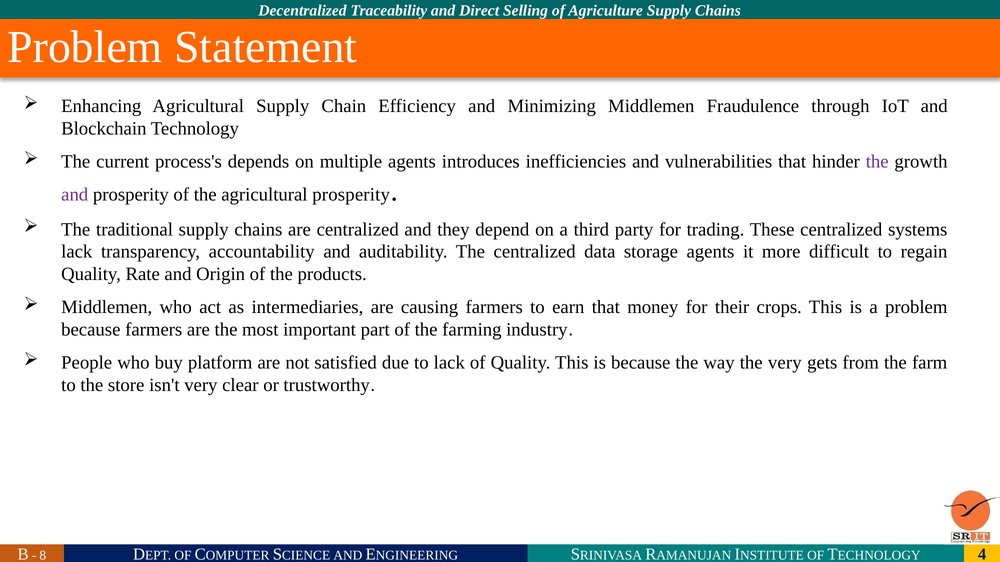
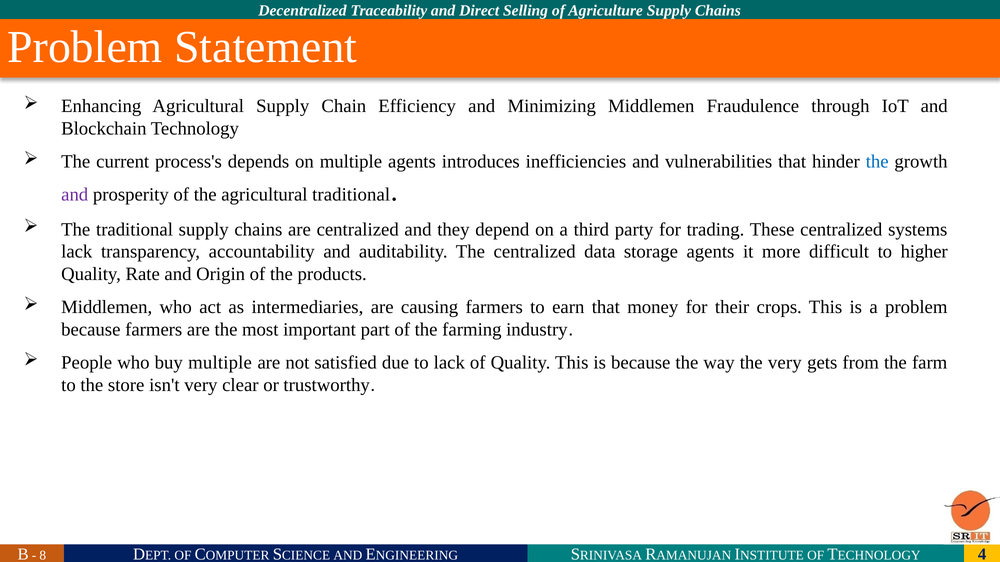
the at (877, 162) colour: purple -> blue
agricultural prosperity: prosperity -> traditional
regain: regain -> higher
buy platform: platform -> multiple
